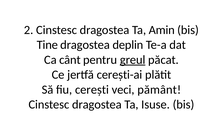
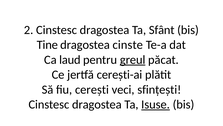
Amin: Amin -> Sfânt
deplin: deplin -> cinste
cânt: cânt -> laud
pământ: pământ -> sfințești
Isuse underline: none -> present
